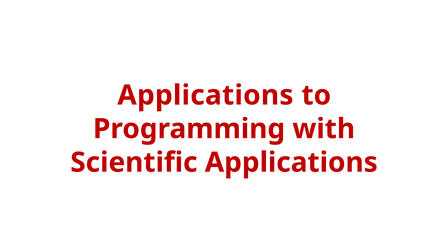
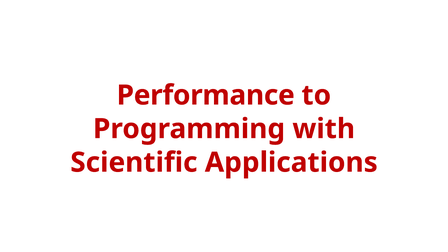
Applications at (205, 95): Applications -> Performance
